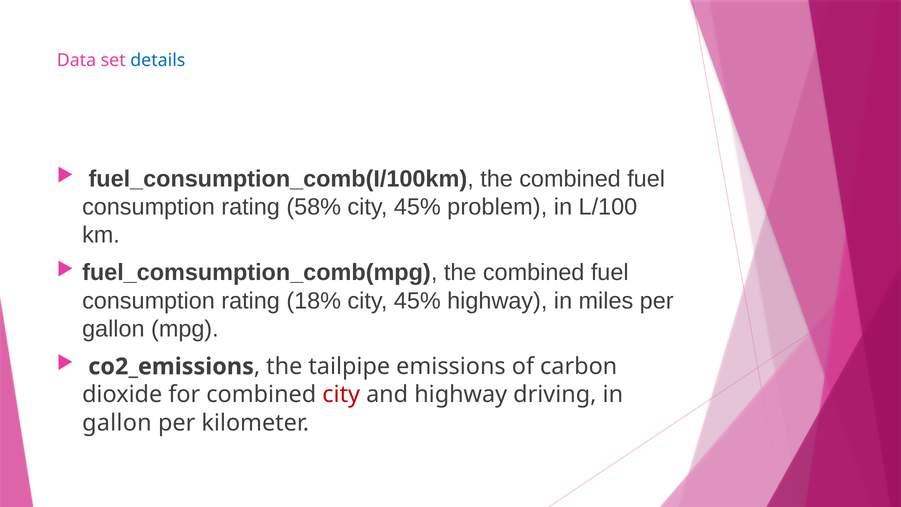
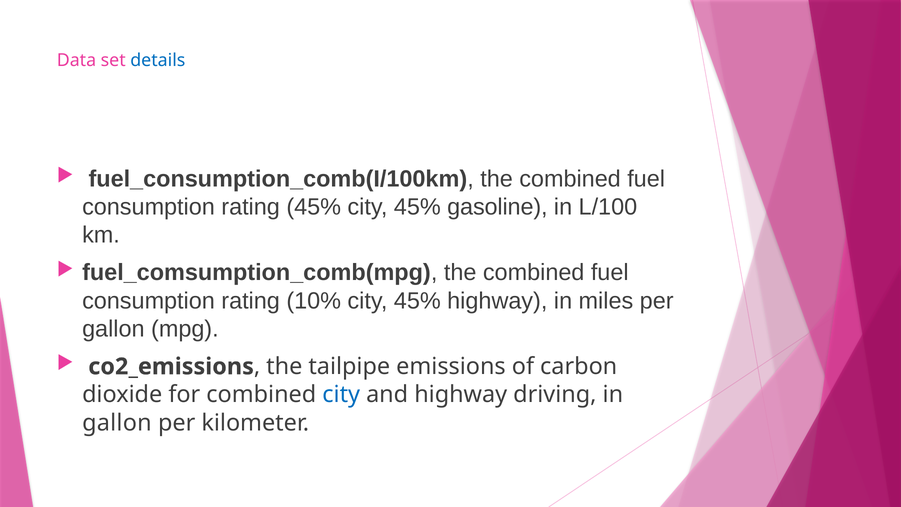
rating 58%: 58% -> 45%
problem: problem -> gasoline
18%: 18% -> 10%
city at (341, 395) colour: red -> blue
